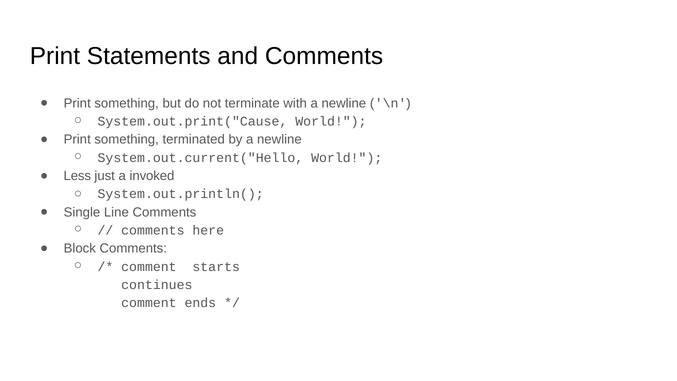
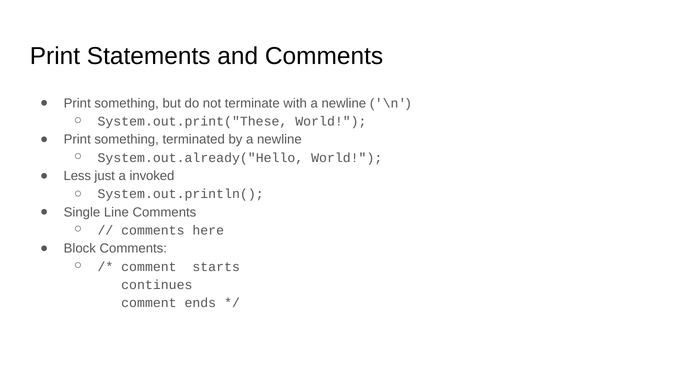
System.out.print("Cause: System.out.print("Cause -> System.out.print("These
System.out.current("Hello: System.out.current("Hello -> System.out.already("Hello
